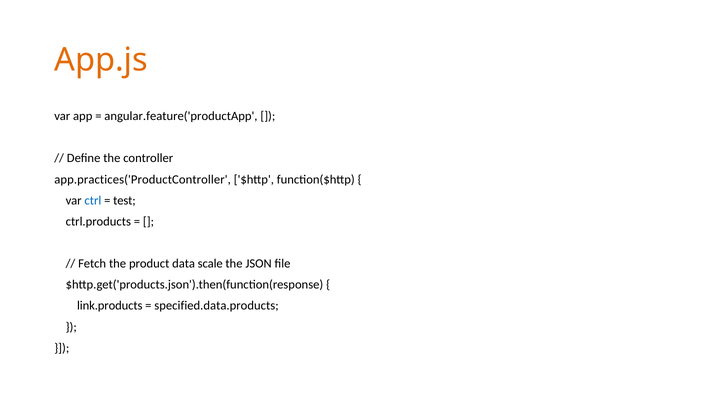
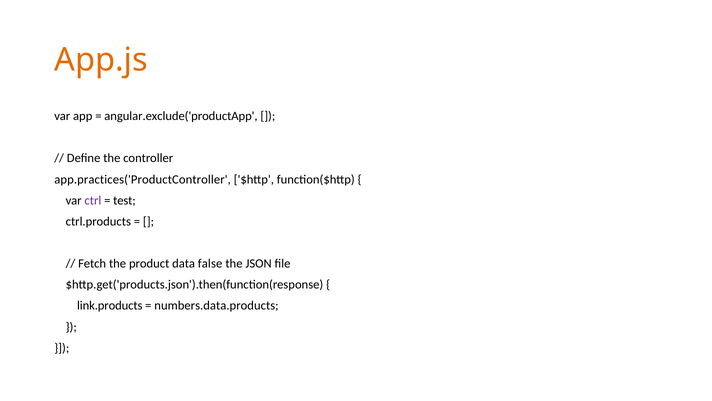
angular.feature('productApp: angular.feature('productApp -> angular.exclude('productApp
ctrl colour: blue -> purple
scale: scale -> false
specified.data.products: specified.data.products -> numbers.data.products
